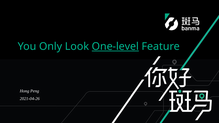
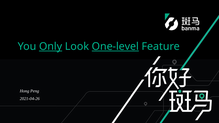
Only underline: none -> present
